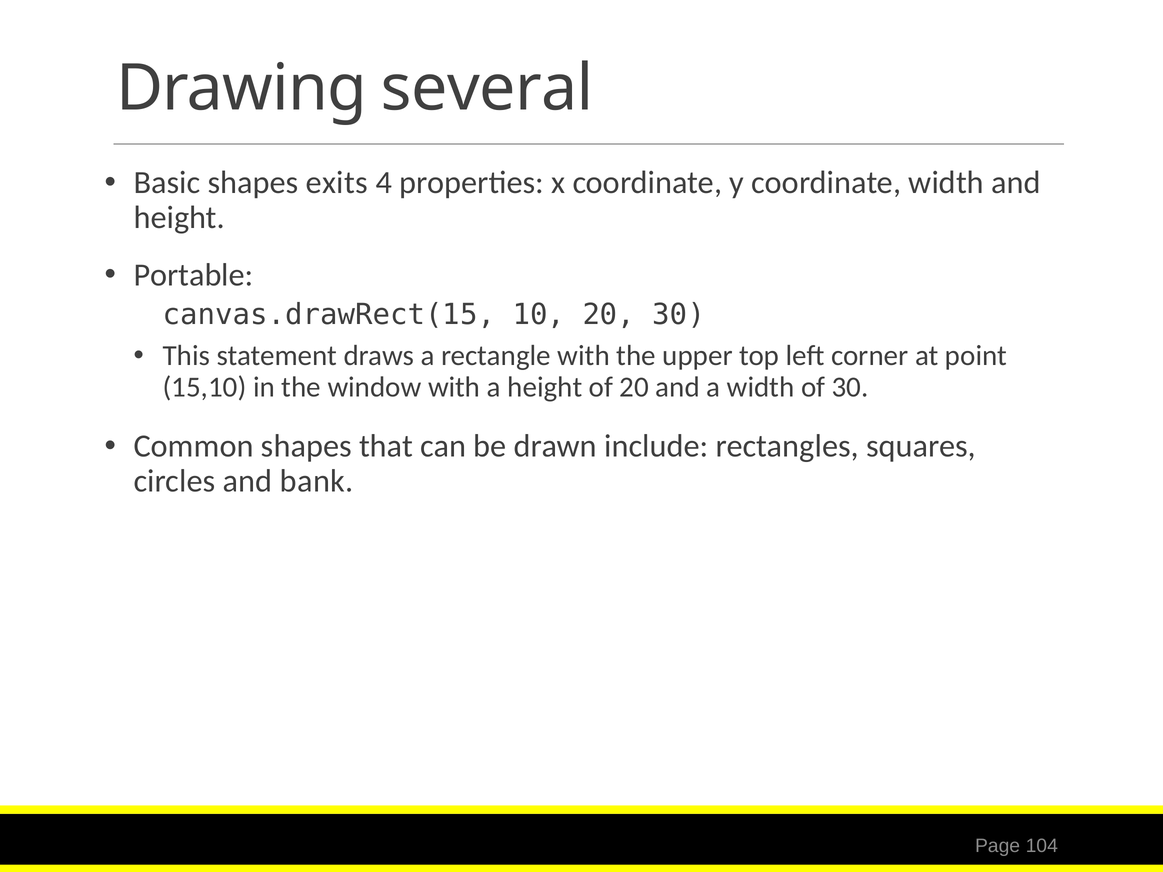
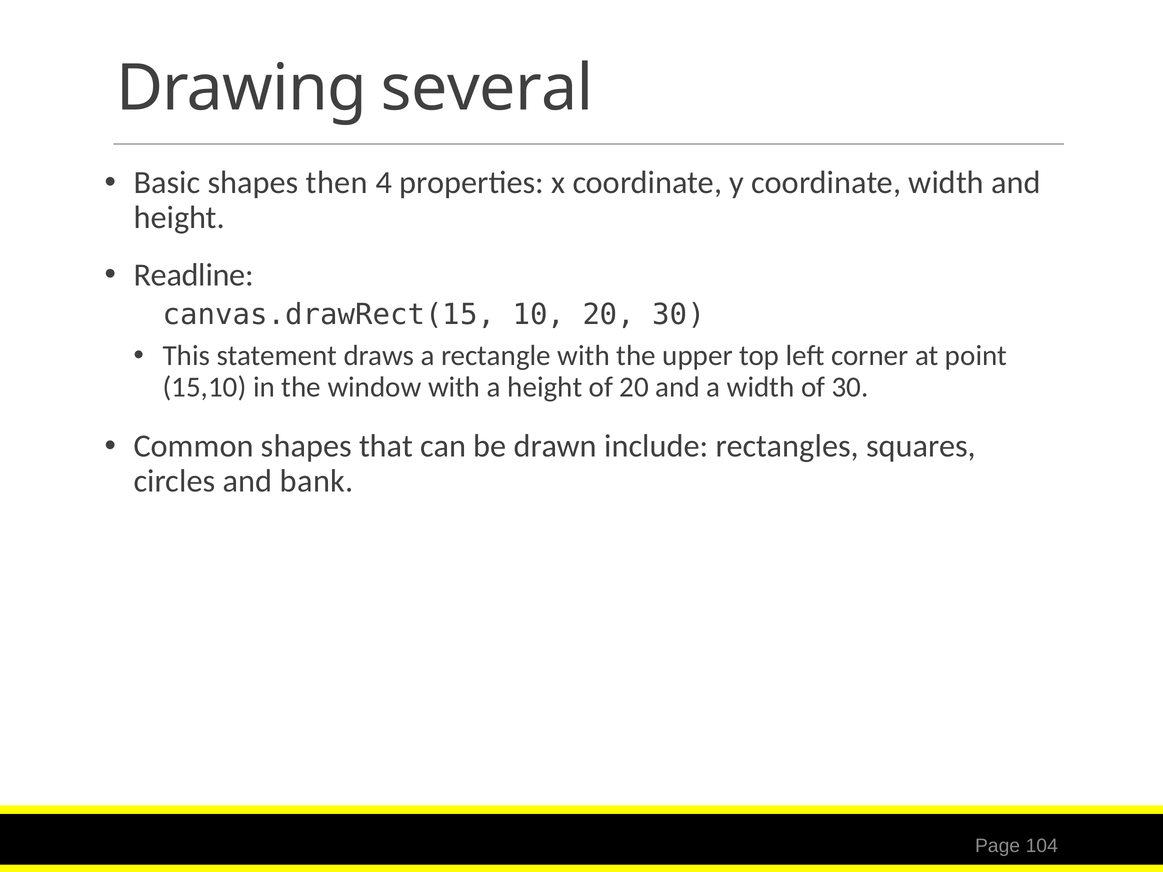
exits: exits -> then
Portable: Portable -> Readline
